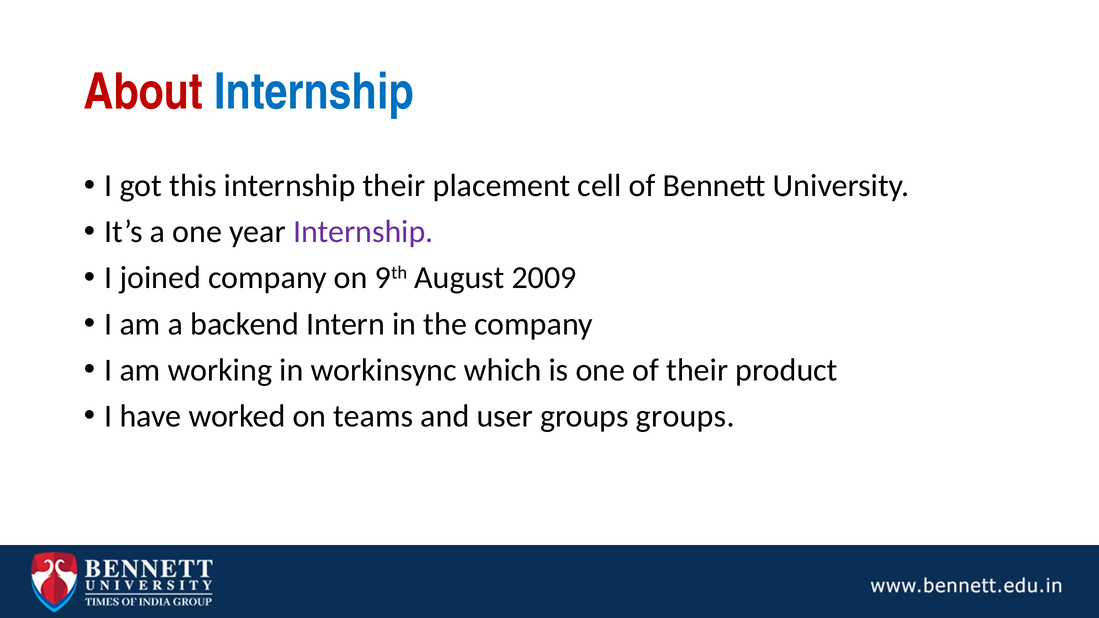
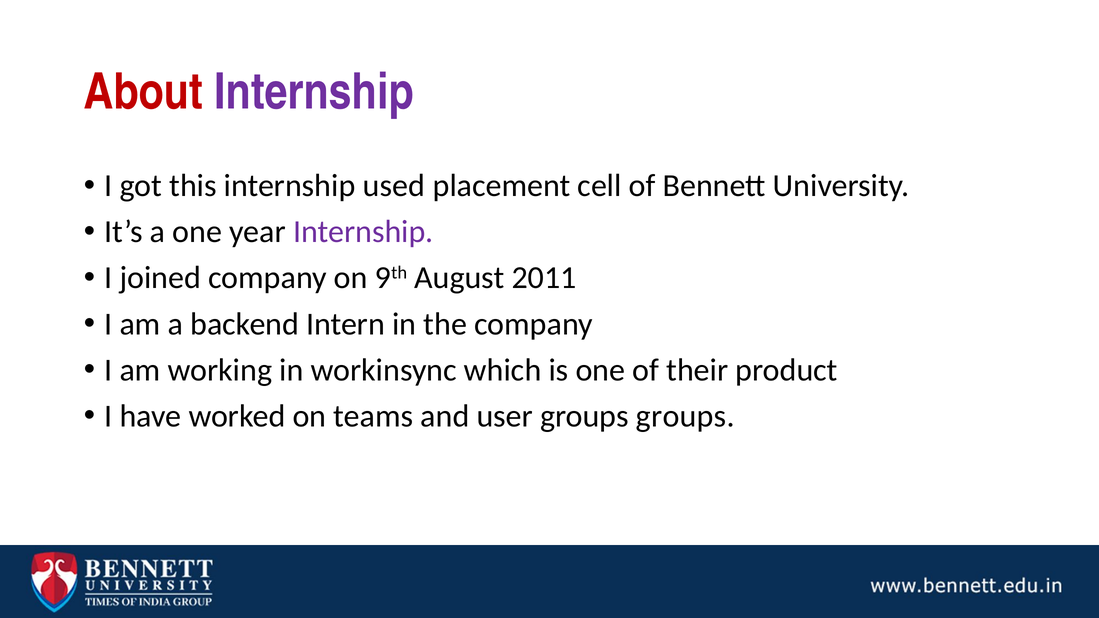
Internship at (314, 92) colour: blue -> purple
internship their: their -> used
2009: 2009 -> 2011
